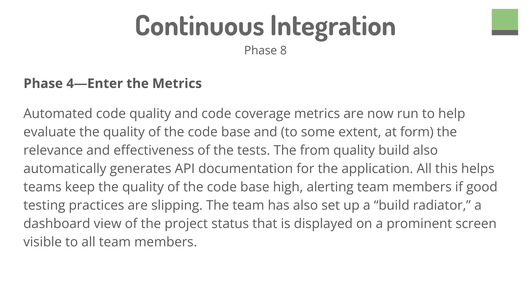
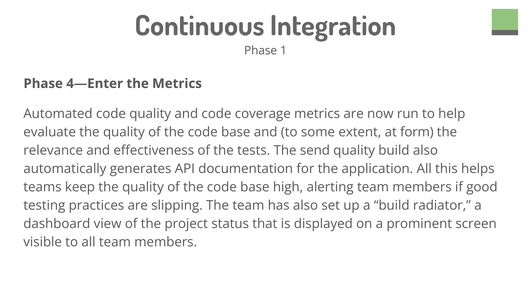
8: 8 -> 1
from: from -> send
